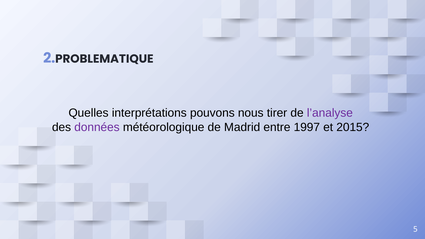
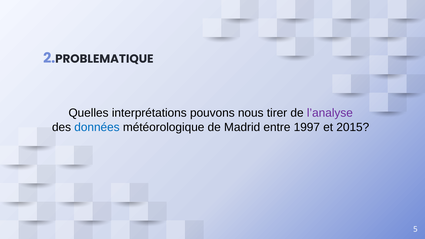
données colour: purple -> blue
